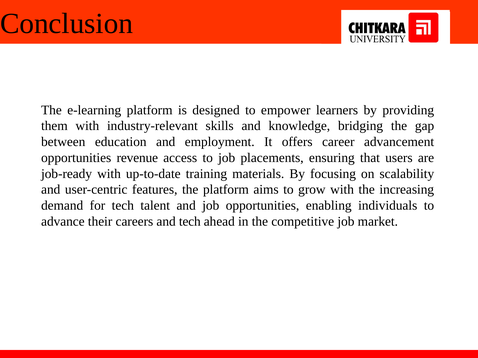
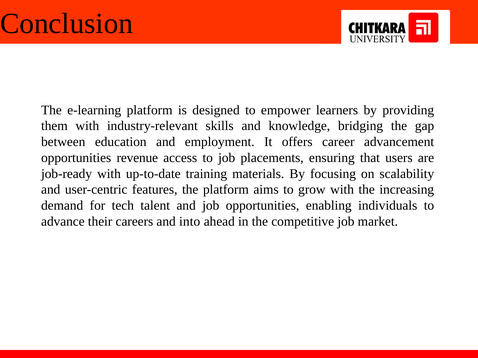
and tech: tech -> into
